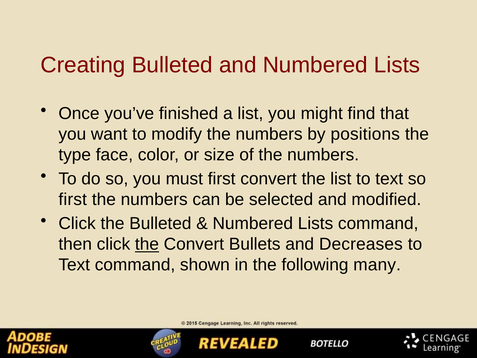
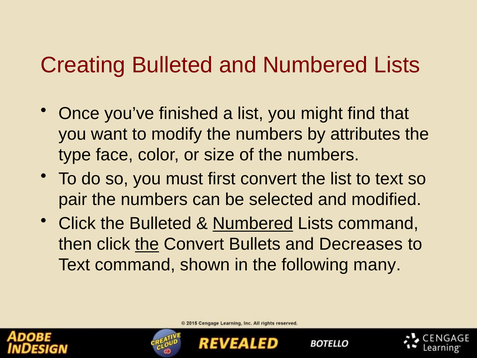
positions: positions -> attributes
first at (73, 199): first -> pair
Numbered at (253, 223) underline: none -> present
